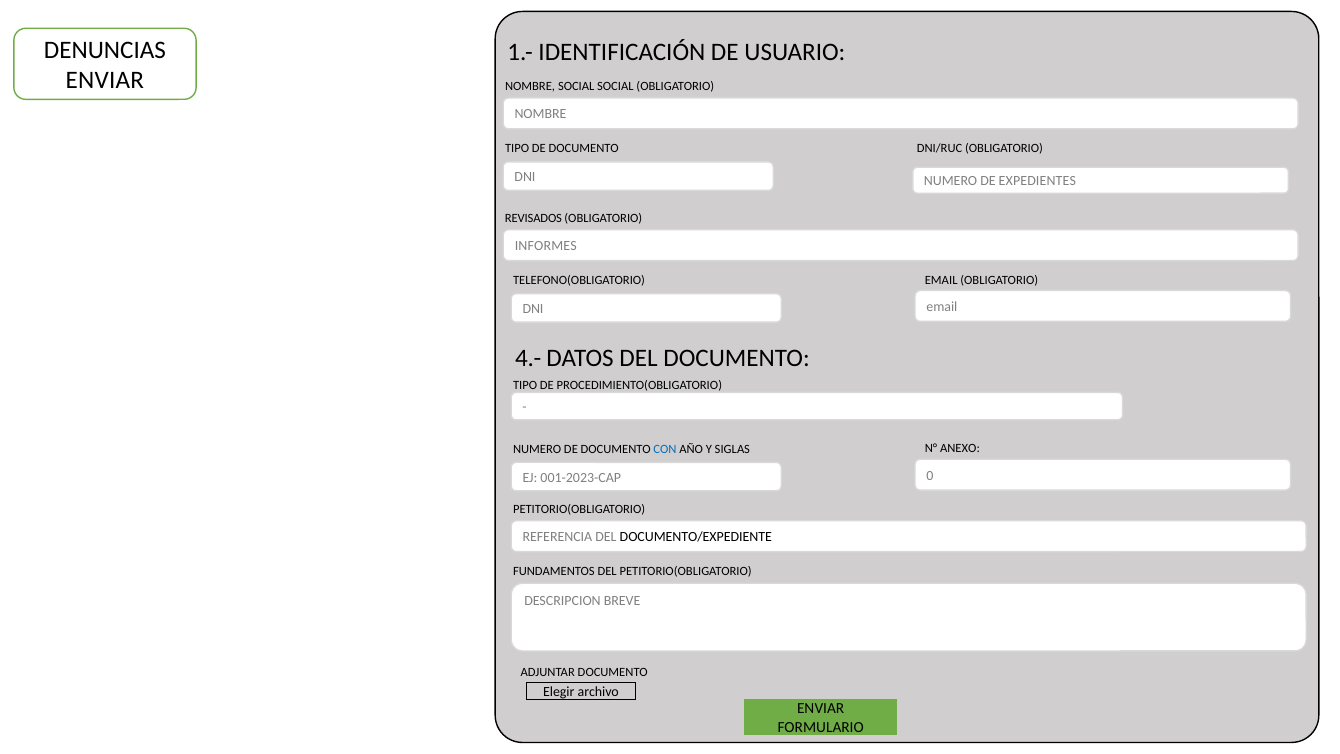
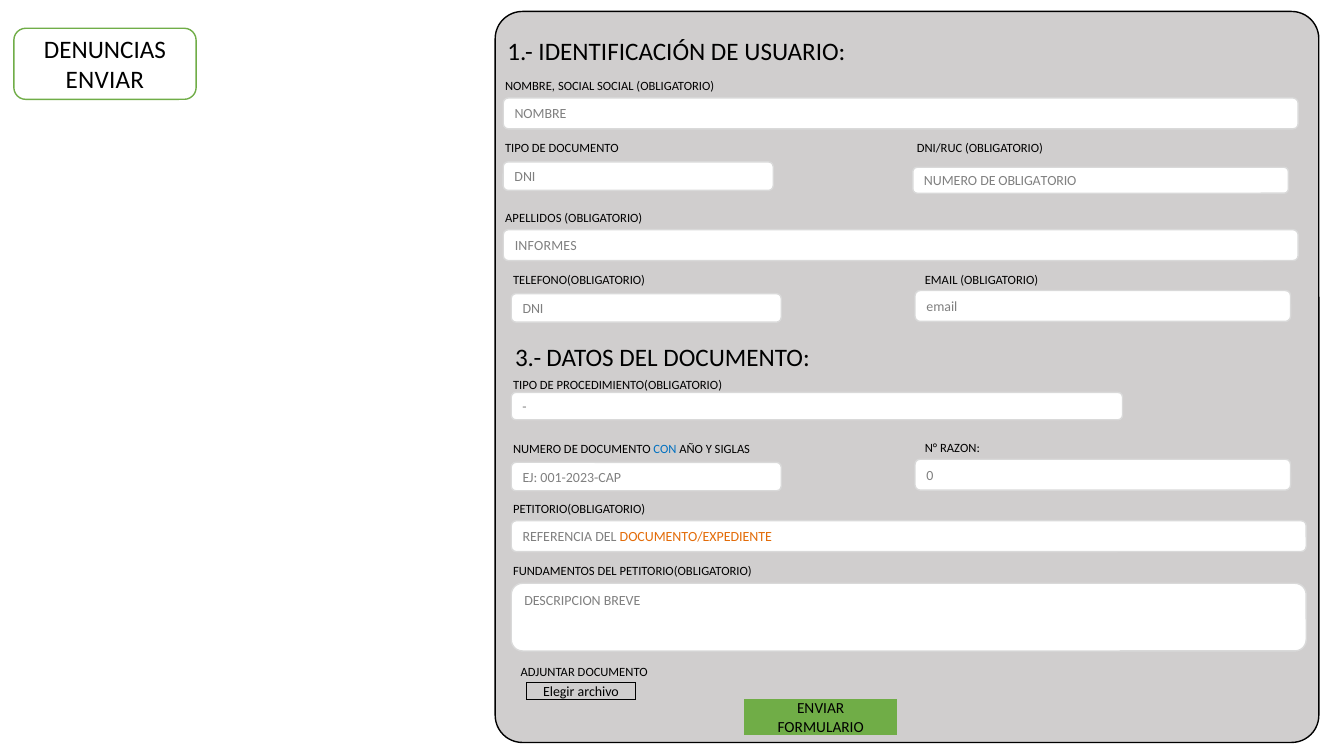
DE EXPEDIENTES: EXPEDIENTES -> OBLIGATORIO
REVISADOS: REVISADOS -> APELLIDOS
4.-: 4.- -> 3.-
ANEXO: ANEXO -> RAZON
DOCUMENTO/EXPEDIENTE colour: black -> orange
